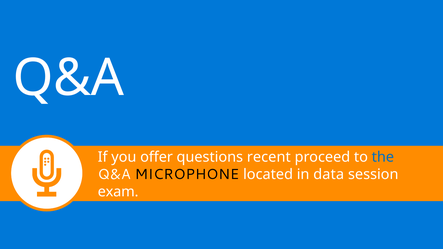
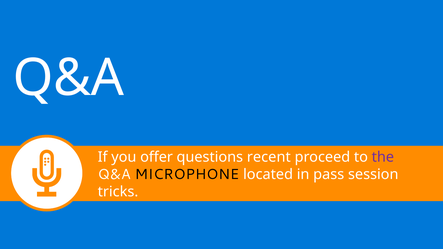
the colour: blue -> purple
data: data -> pass
exam: exam -> tricks
